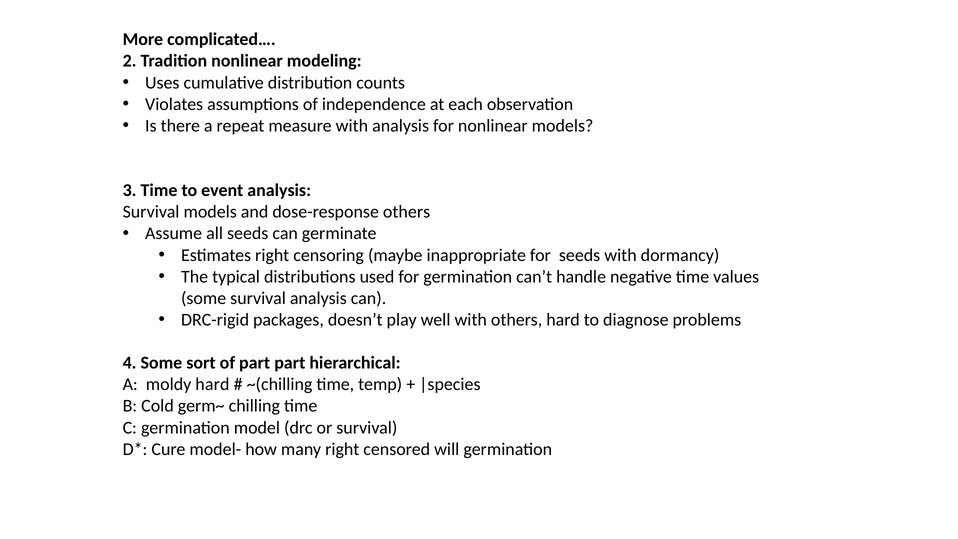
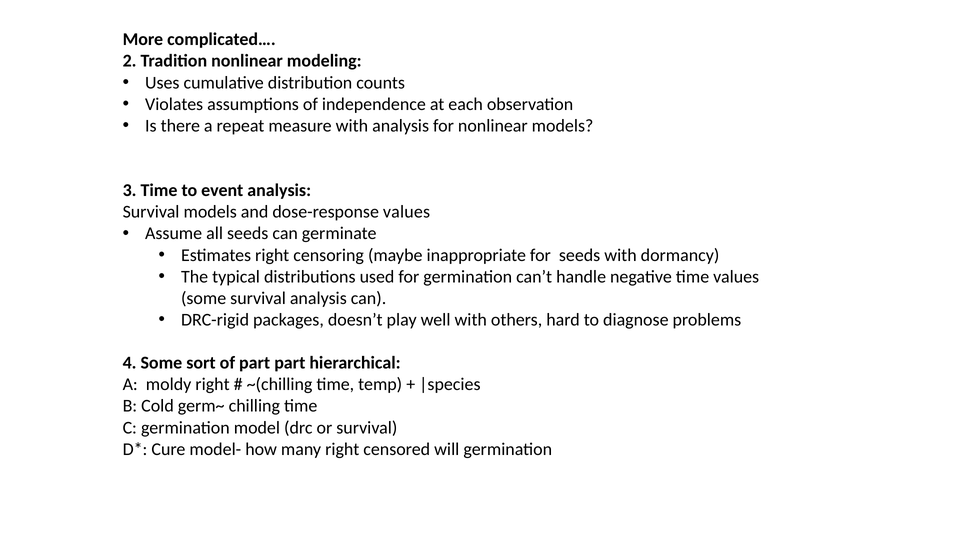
dose-response others: others -> values
moldy hard: hard -> right
